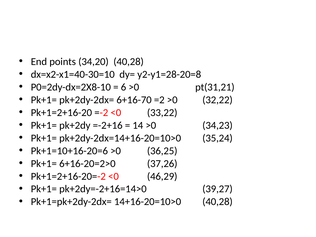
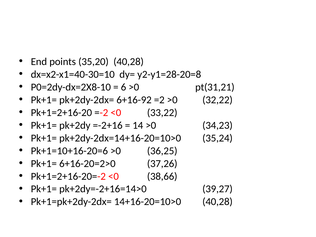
34,20: 34,20 -> 35,20
6+16-70: 6+16-70 -> 6+16-92
46,29: 46,29 -> 38,66
